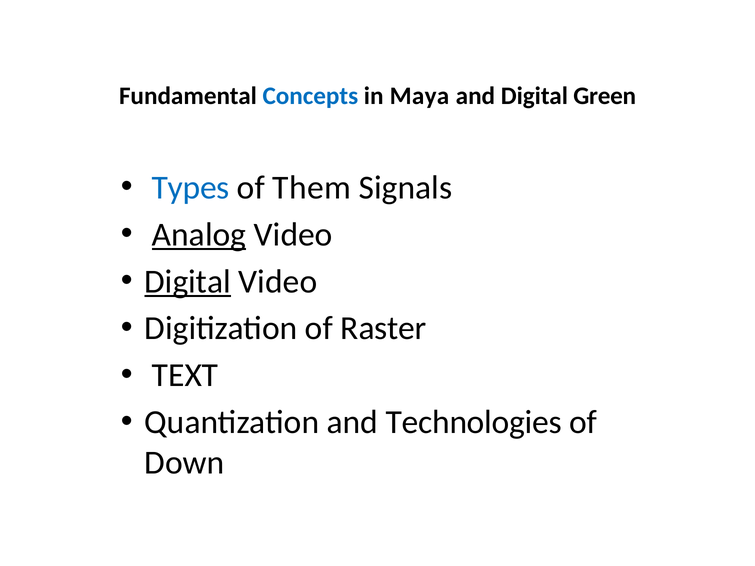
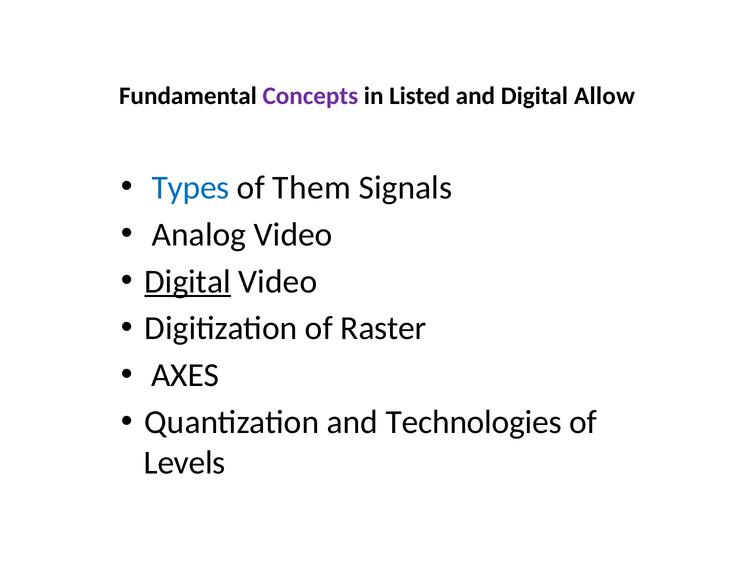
Concepts colour: blue -> purple
Maya: Maya -> Listed
Green: Green -> Allow
Analog underline: present -> none
TEXT: TEXT -> AXES
Down: Down -> Levels
